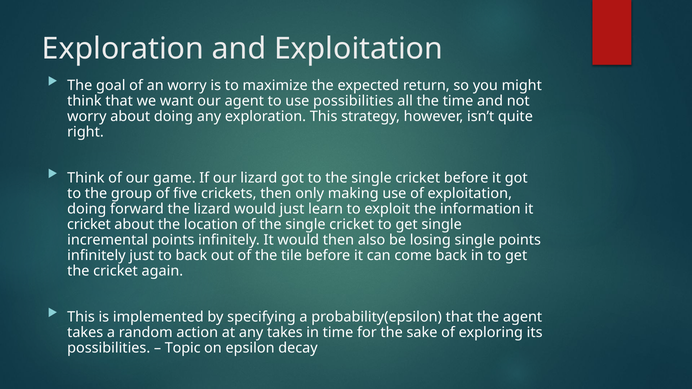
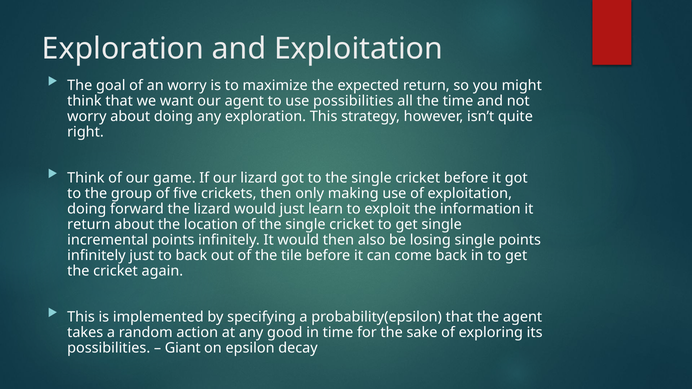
cricket at (89, 225): cricket -> return
any takes: takes -> good
Topic: Topic -> Giant
